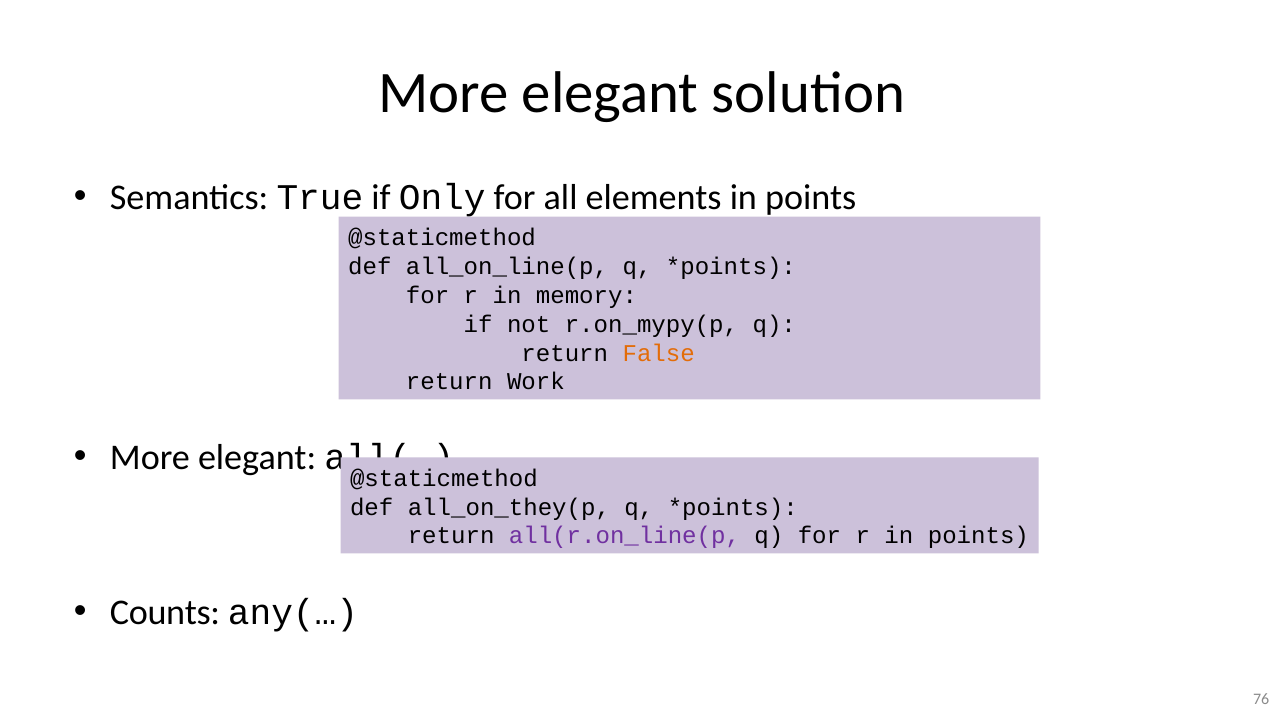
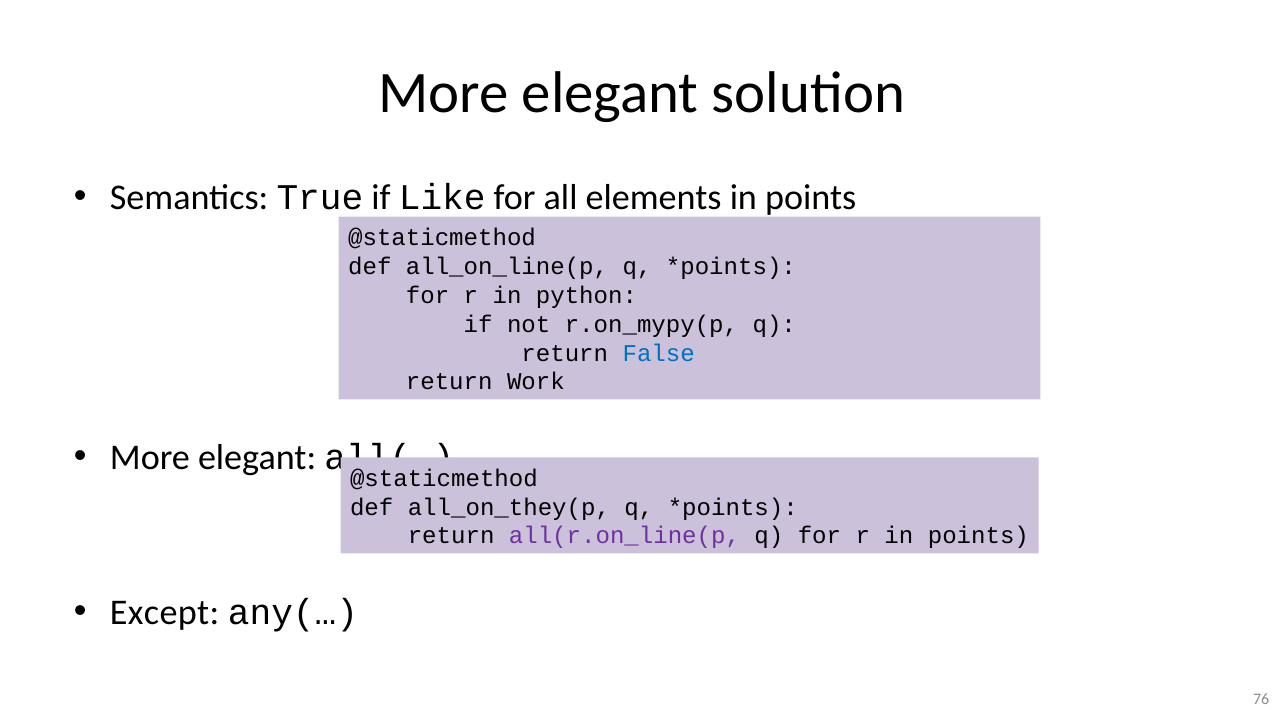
Only: Only -> Like
memory: memory -> python
False colour: orange -> blue
Counts: Counts -> Except
